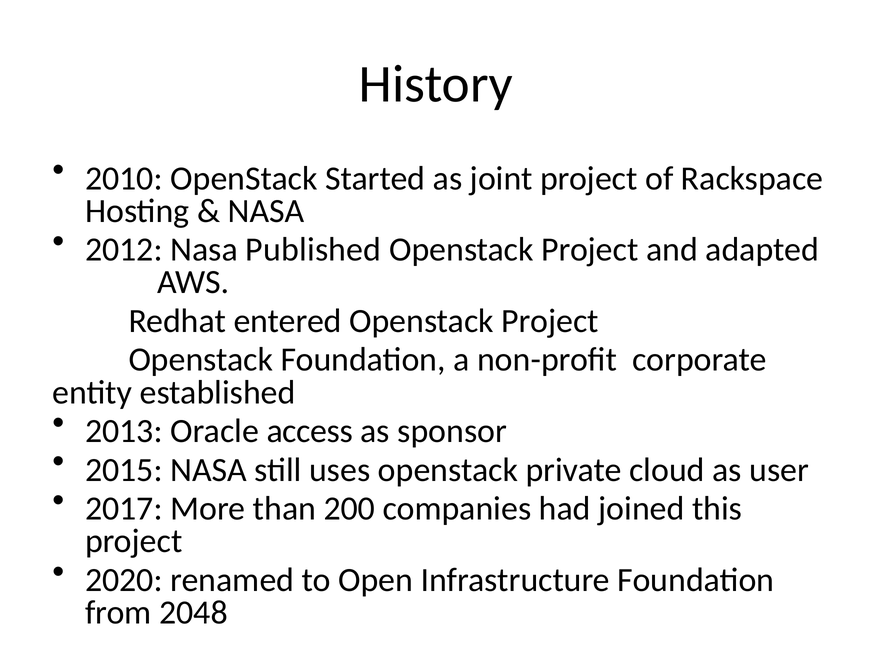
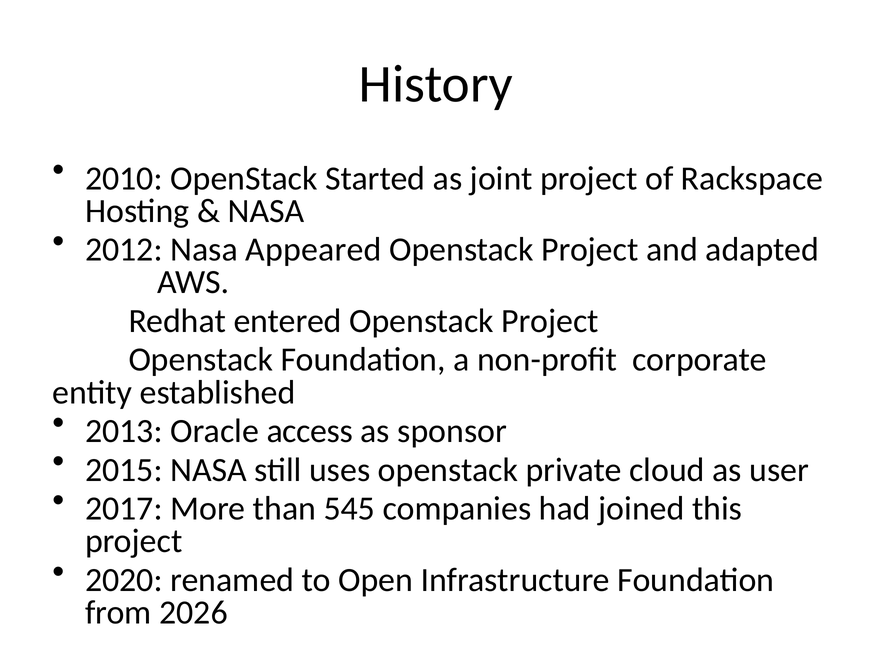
Published: Published -> Appeared
200: 200 -> 545
2048: 2048 -> 2026
